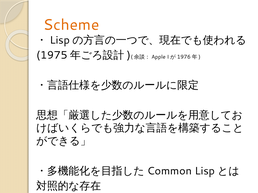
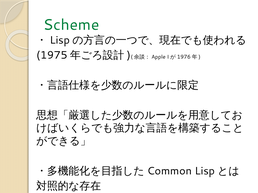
Scheme colour: orange -> green
